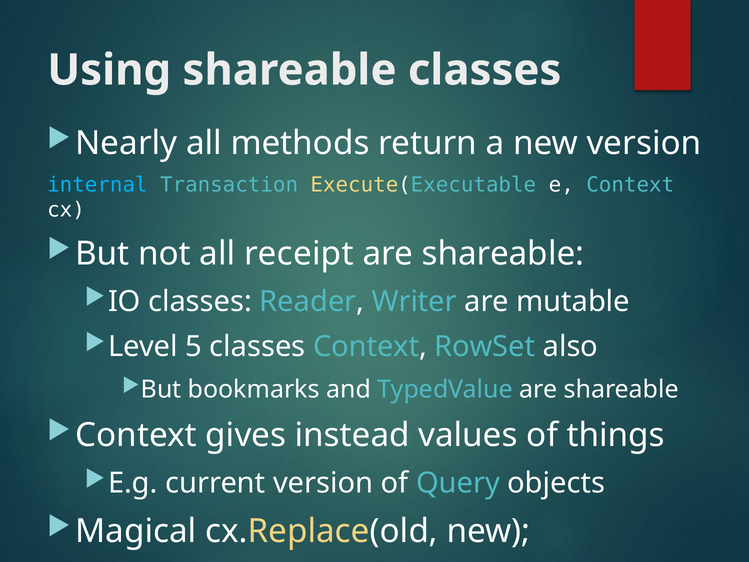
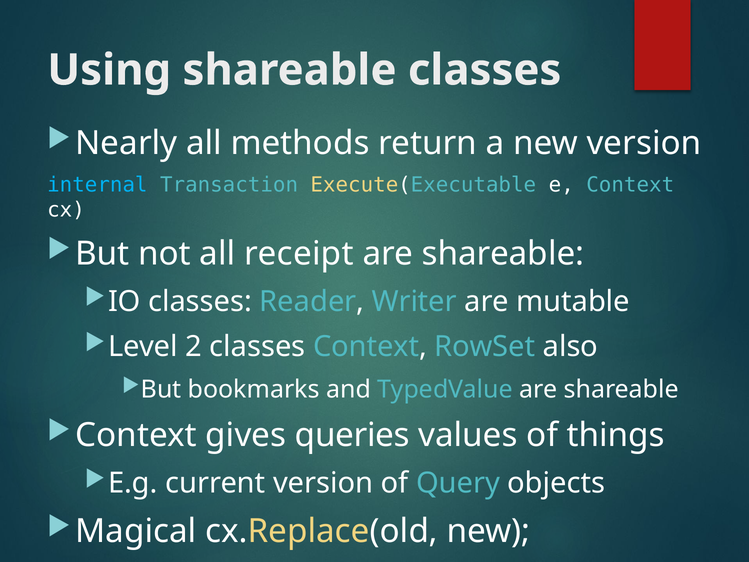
5: 5 -> 2
instead: instead -> queries
